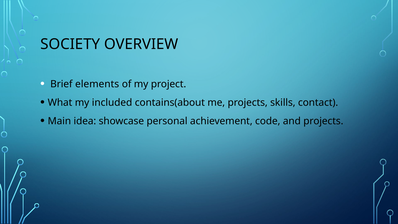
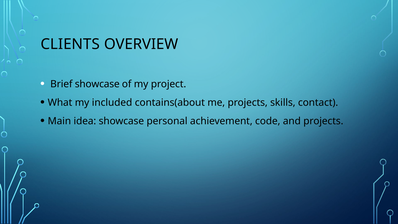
SOCIETY: SOCIETY -> CLIENTS
Brief elements: elements -> showcase
